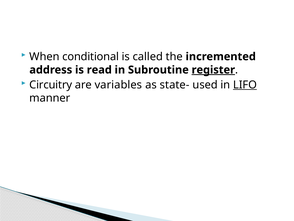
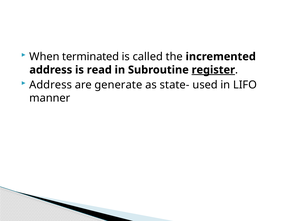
conditional: conditional -> terminated
Circuitry at (51, 85): Circuitry -> Address
variables: variables -> generate
LIFO underline: present -> none
